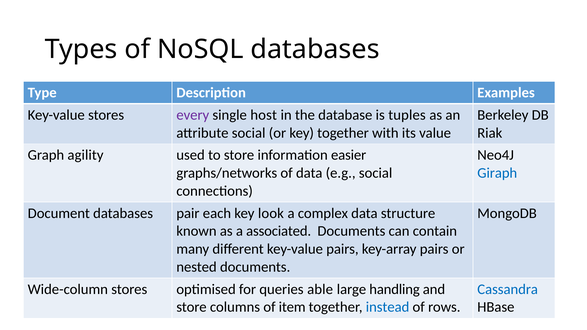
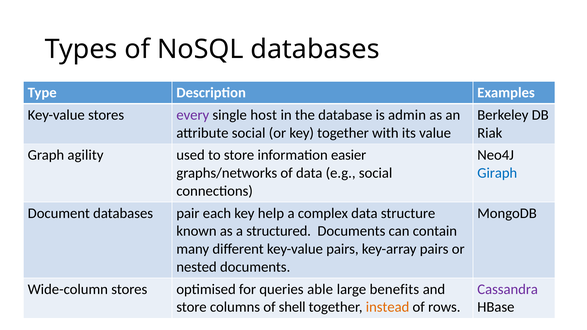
tuples: tuples -> admin
look: look -> help
associated: associated -> structured
handling: handling -> benefits
Cassandra colour: blue -> purple
item: item -> shell
instead colour: blue -> orange
